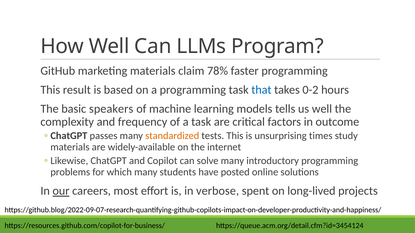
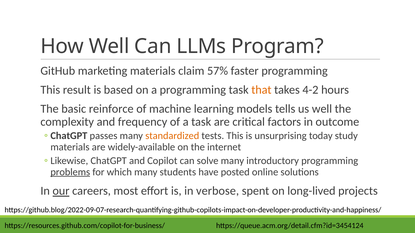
78%: 78% -> 57%
that colour: blue -> orange
0-2: 0-2 -> 4-2
speakers: speakers -> reinforce
times: times -> today
problems underline: none -> present
